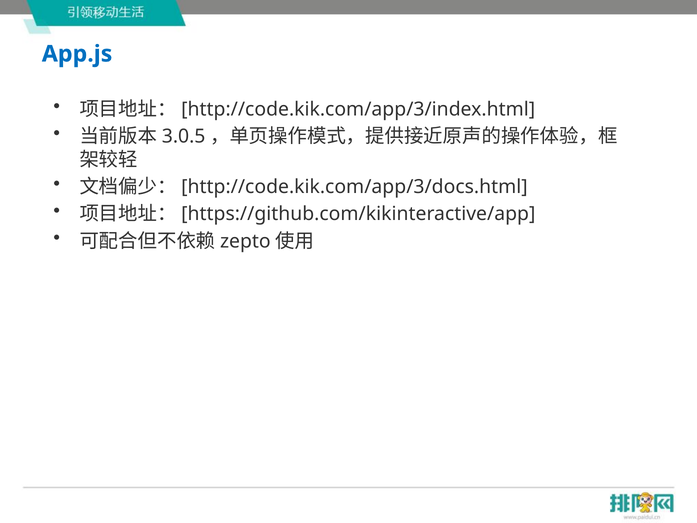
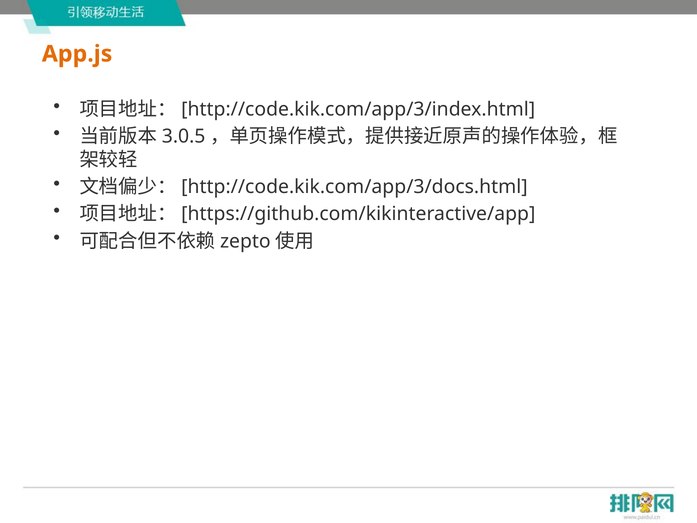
App.js colour: blue -> orange
